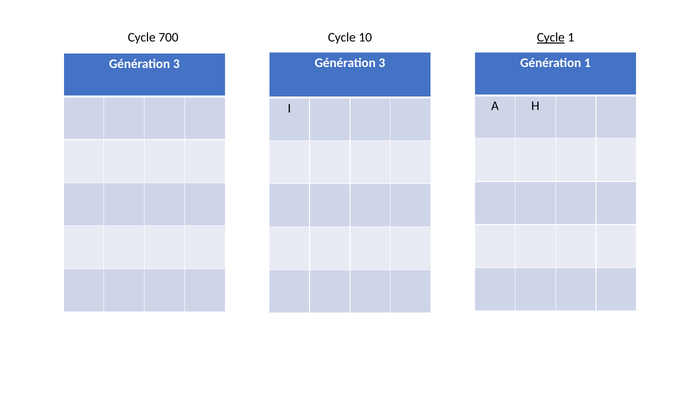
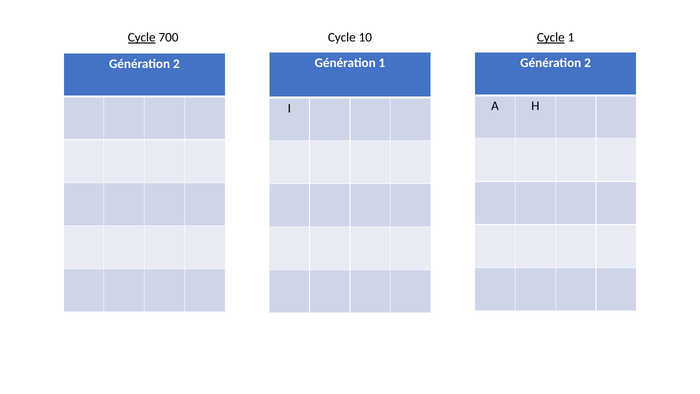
Cycle at (142, 37) underline: none -> present
1 at (588, 63): 1 -> 2
3 at (176, 64): 3 -> 2
3 at (382, 63): 3 -> 1
